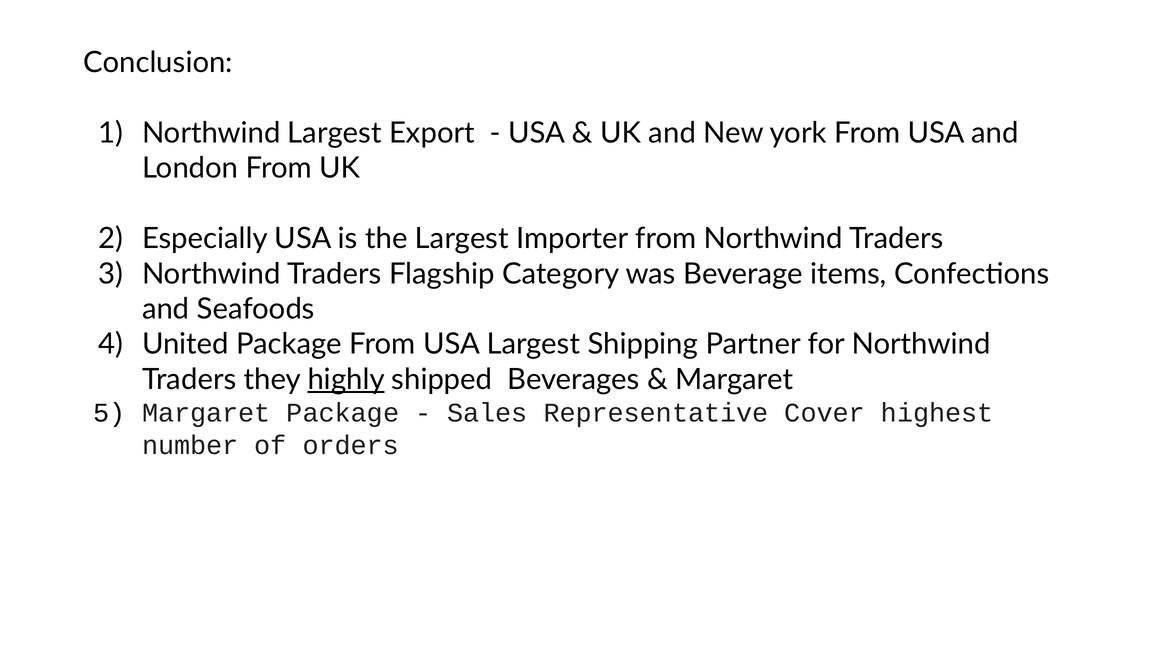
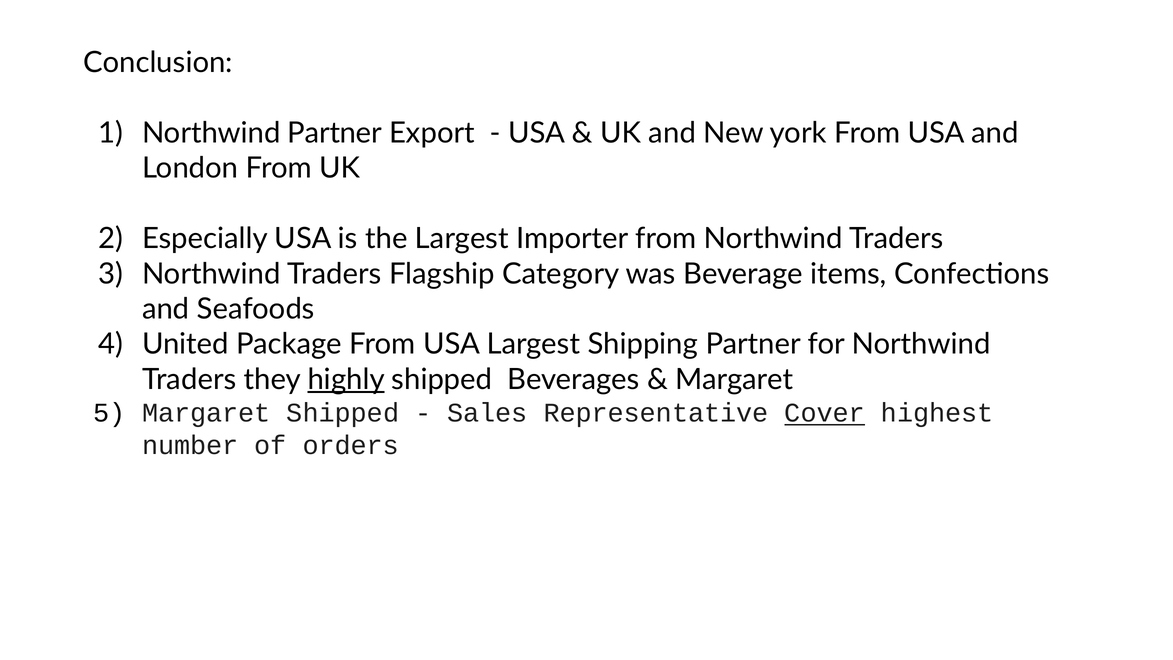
Northwind Largest: Largest -> Partner
Margaret Package: Package -> Shipped
Cover underline: none -> present
